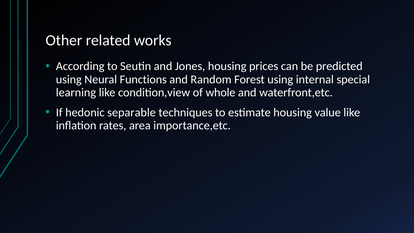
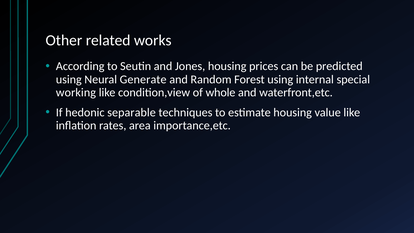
Functions: Functions -> Generate
learning: learning -> working
